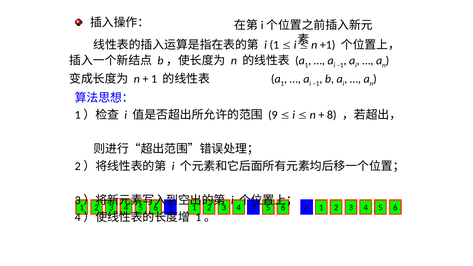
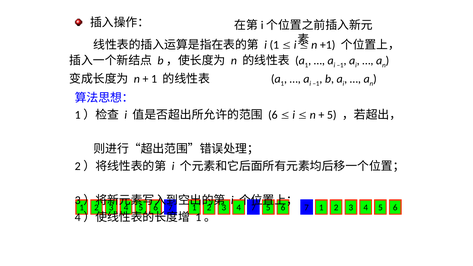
9 at (273, 115): 9 -> 6
8 at (332, 115): 8 -> 5
